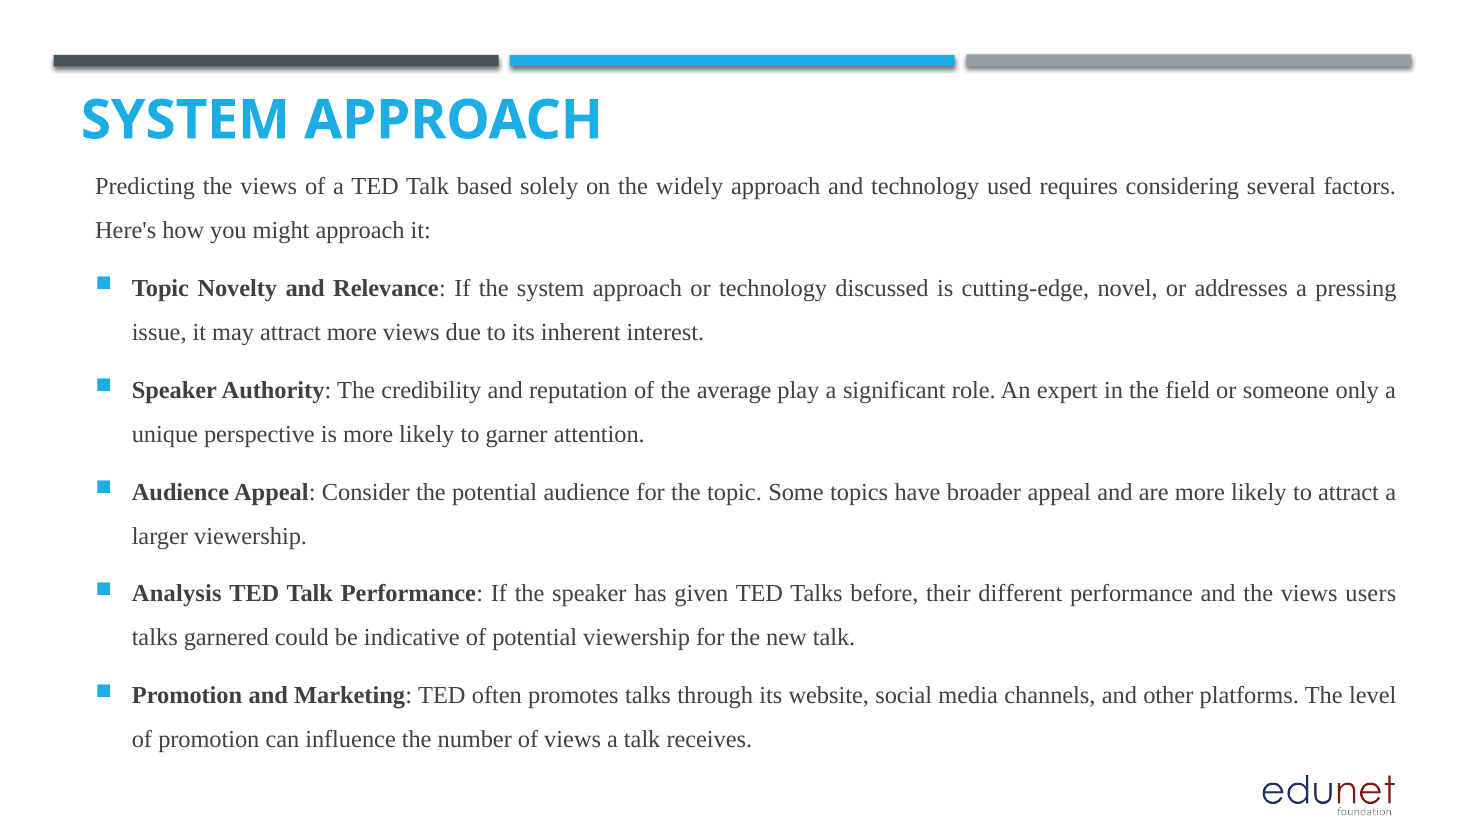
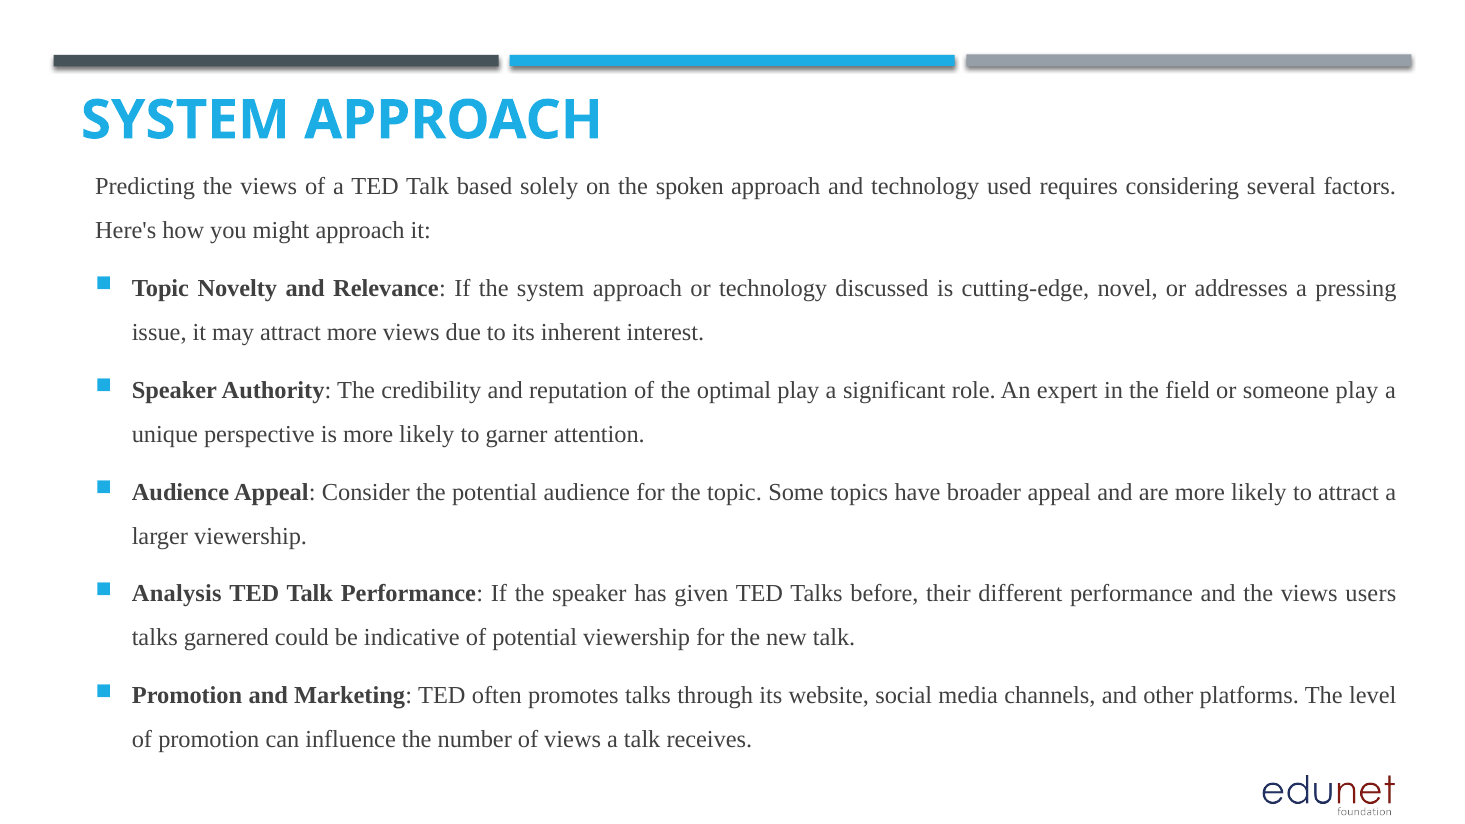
widely: widely -> spoken
average: average -> optimal
someone only: only -> play
